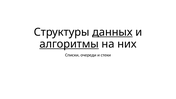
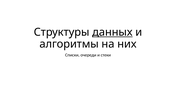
алгоритмы underline: present -> none
